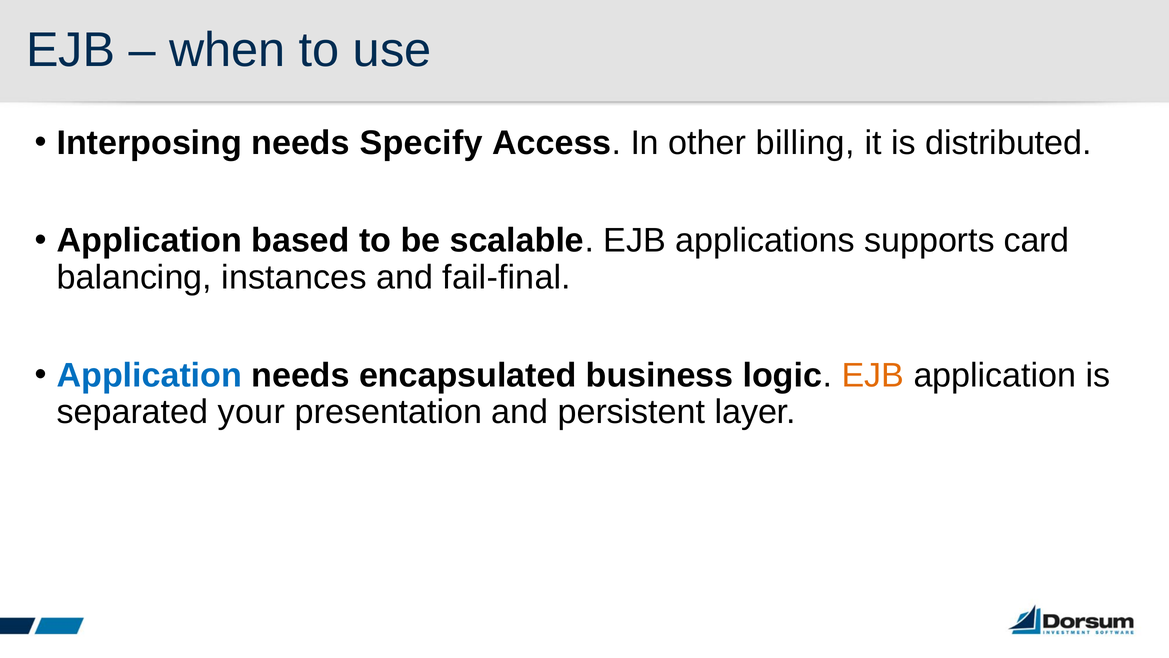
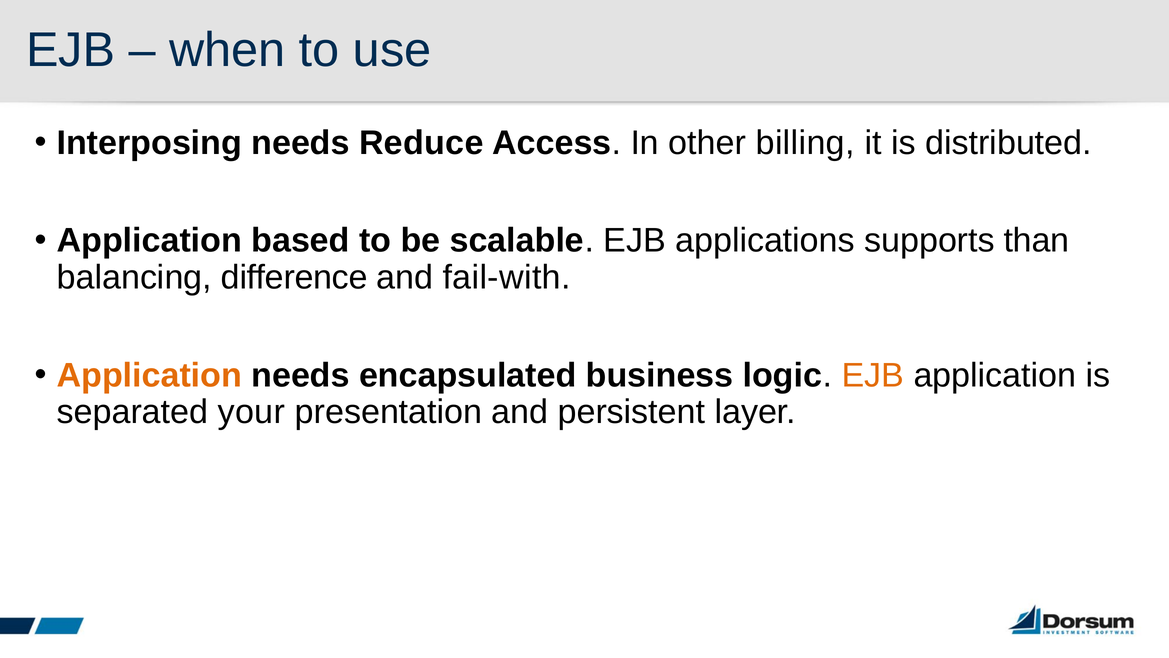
Specify: Specify -> Reduce
card: card -> than
instances: instances -> difference
fail-final: fail-final -> fail-with
Application at (149, 375) colour: blue -> orange
